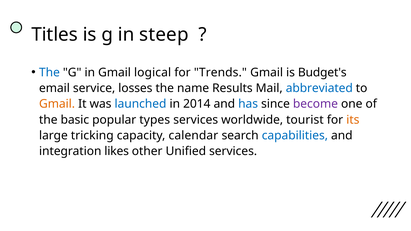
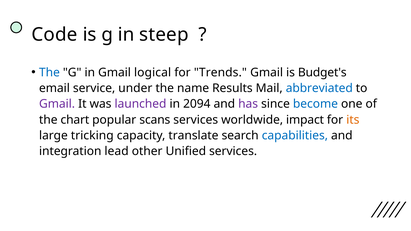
Titles: Titles -> Code
losses: losses -> under
Gmail at (57, 104) colour: orange -> purple
launched colour: blue -> purple
2014: 2014 -> 2094
has colour: blue -> purple
become colour: purple -> blue
basic: basic -> chart
types: types -> scans
tourist: tourist -> impact
calendar: calendar -> translate
likes: likes -> lead
